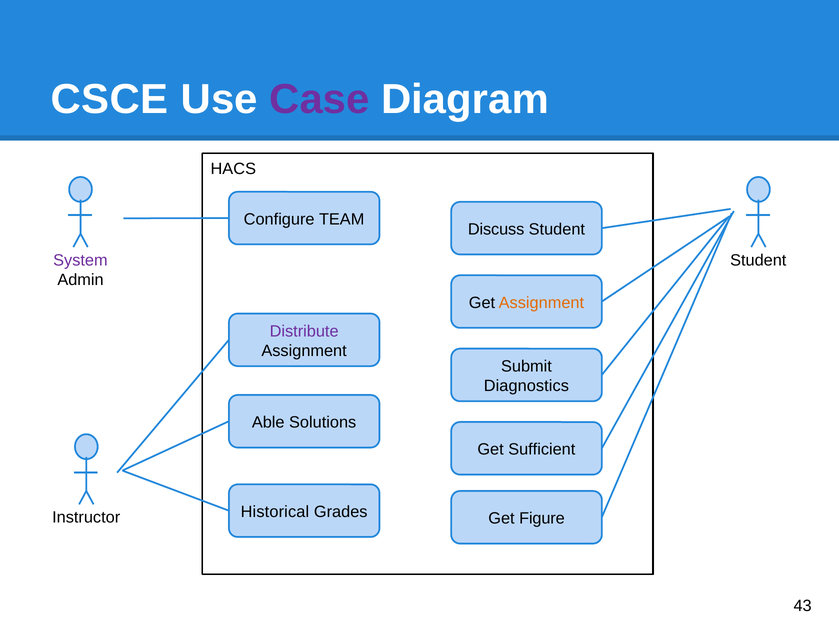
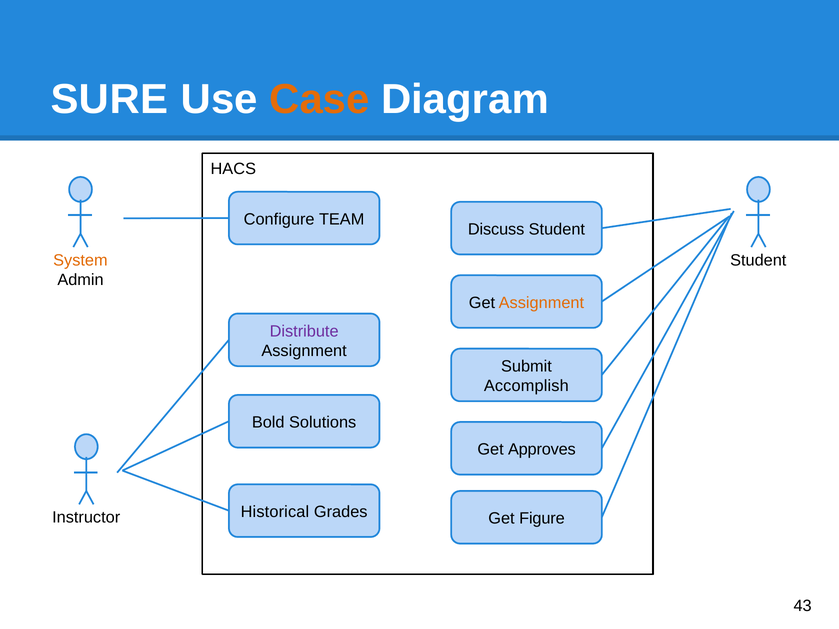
CSCE: CSCE -> SURE
Case colour: purple -> orange
System colour: purple -> orange
Diagnostics: Diagnostics -> Accomplish
Able: Able -> Bold
Sufficient: Sufficient -> Approves
